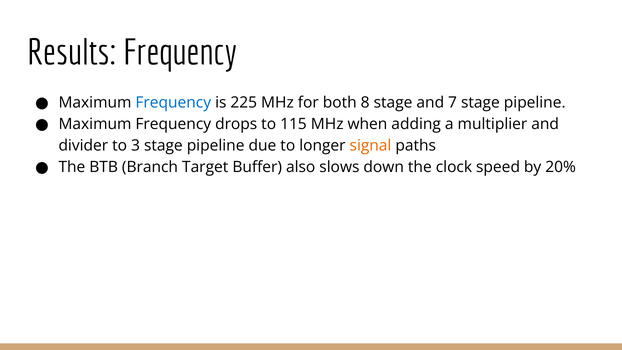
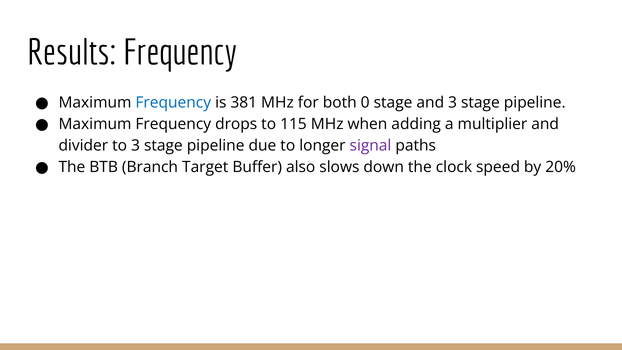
225: 225 -> 381
8: 8 -> 0
and 7: 7 -> 3
signal colour: orange -> purple
